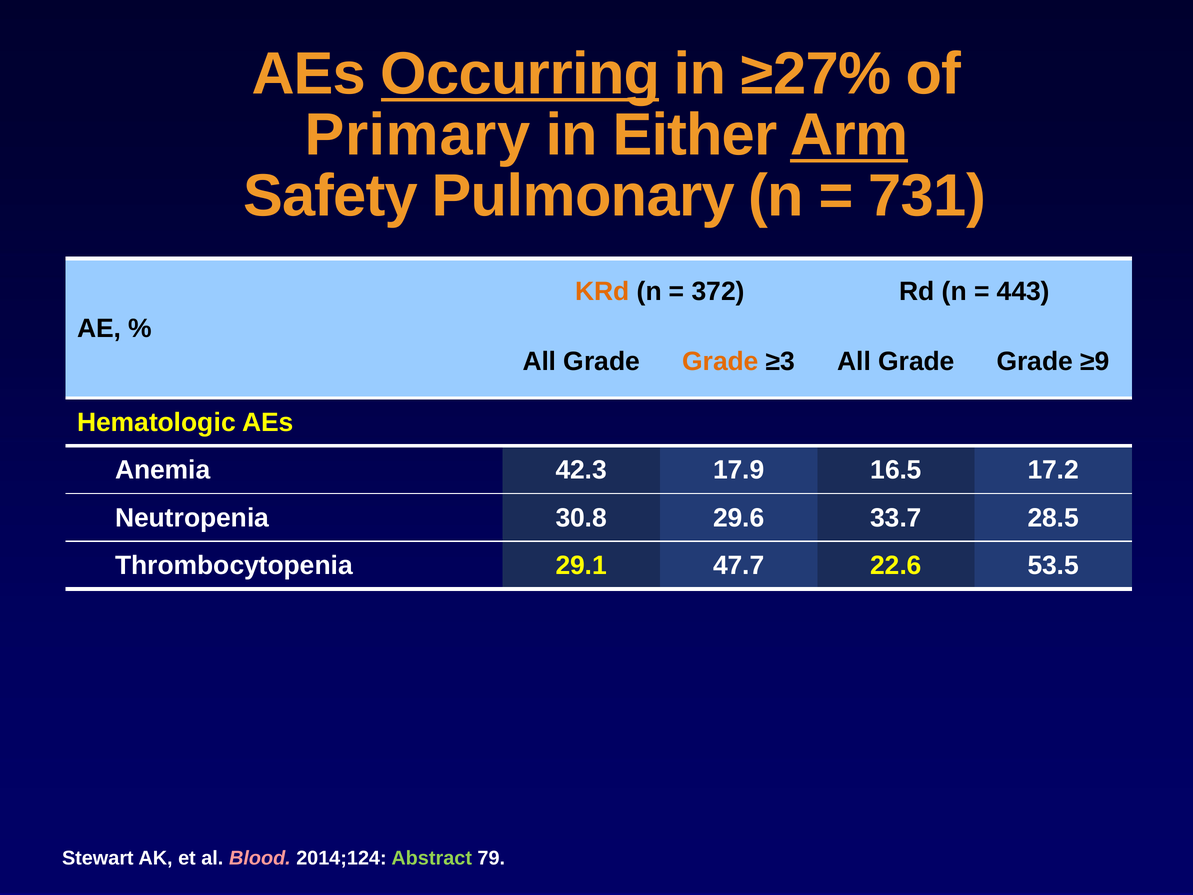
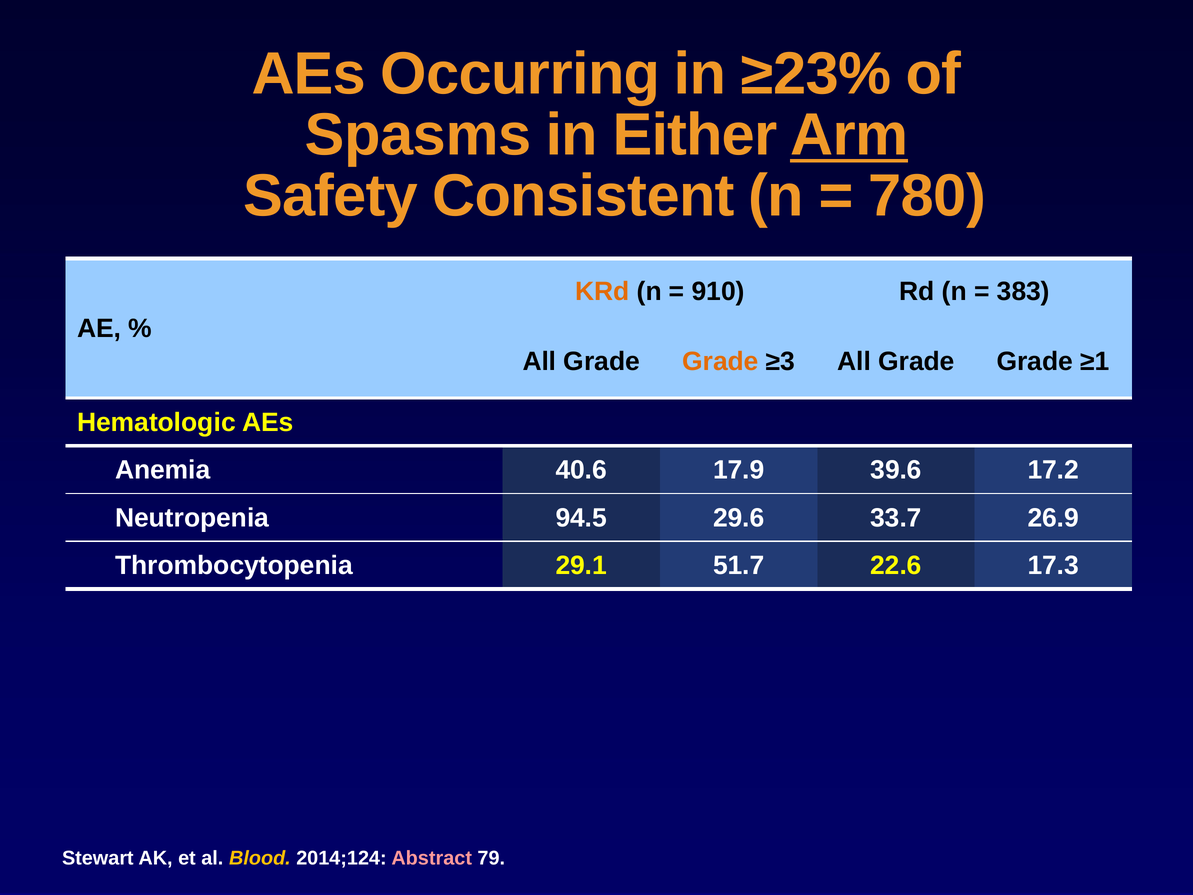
Occurring underline: present -> none
≥27%: ≥27% -> ≥23%
Primary: Primary -> Spasms
Pulmonary: Pulmonary -> Consistent
731: 731 -> 780
372: 372 -> 910
443: 443 -> 383
≥9: ≥9 -> ≥1
42.3: 42.3 -> 40.6
16.5: 16.5 -> 39.6
30.8: 30.8 -> 94.5
28.5: 28.5 -> 26.9
47.7: 47.7 -> 51.7
53.5: 53.5 -> 17.3
Blood colour: pink -> yellow
Abstract colour: light green -> pink
